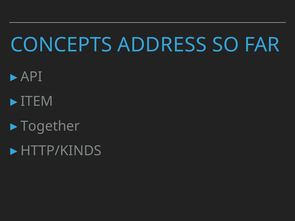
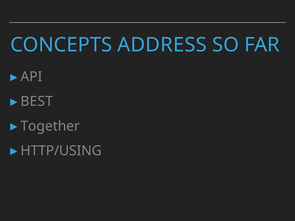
ITEM: ITEM -> BEST
HTTP/KINDS: HTTP/KINDS -> HTTP/USING
